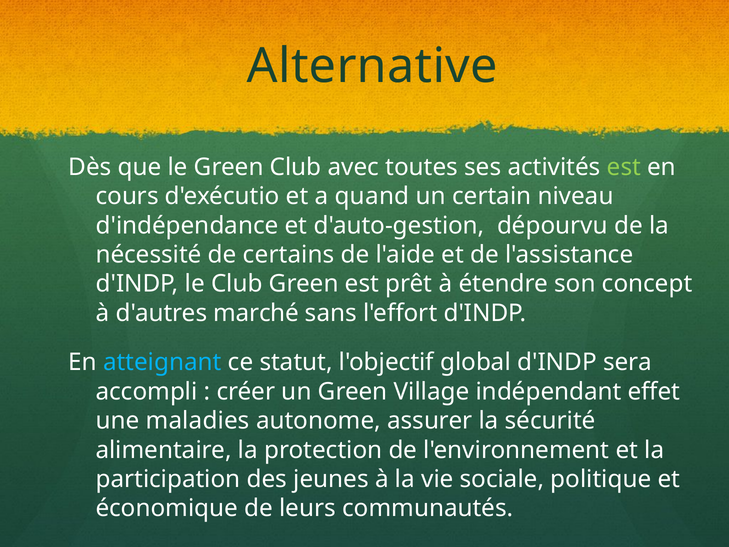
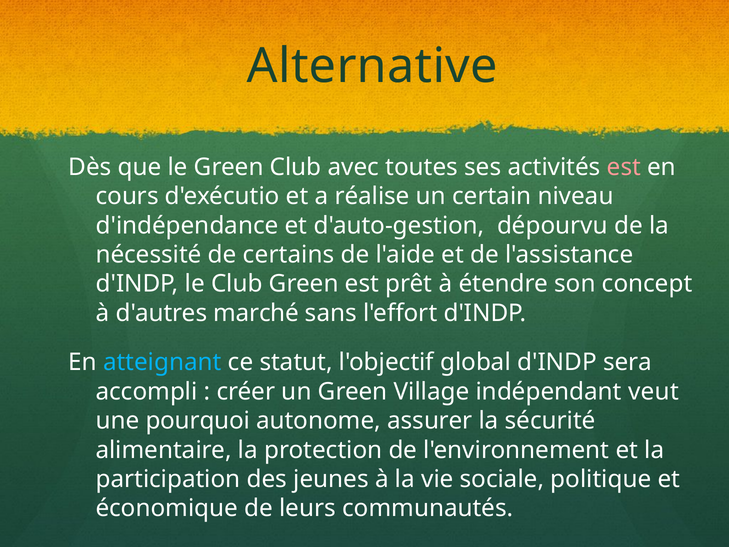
est at (624, 167) colour: light green -> pink
quand: quand -> réalise
effet: effet -> veut
maladies: maladies -> pourquoi
